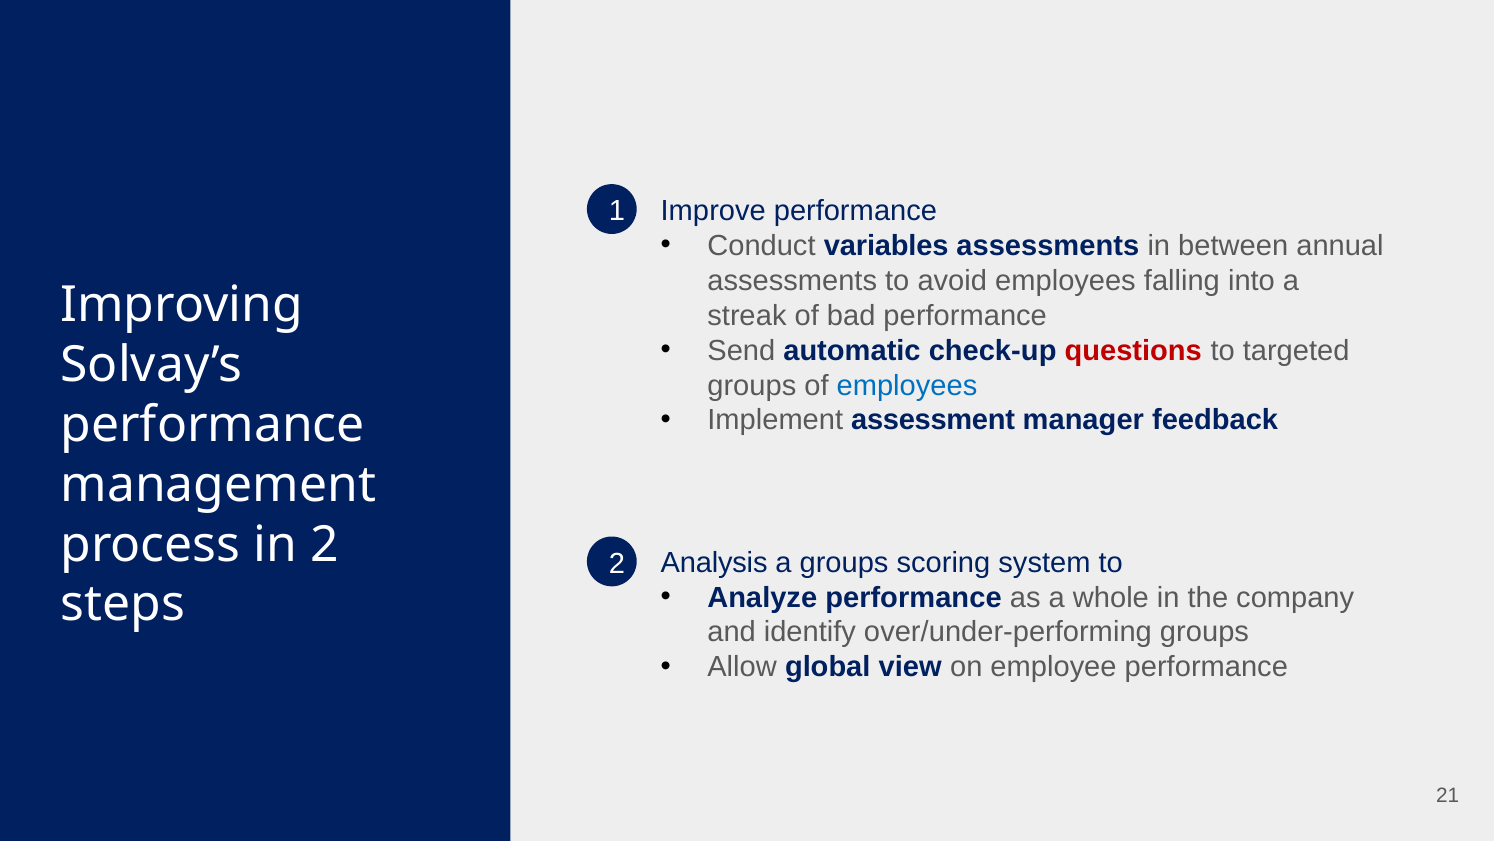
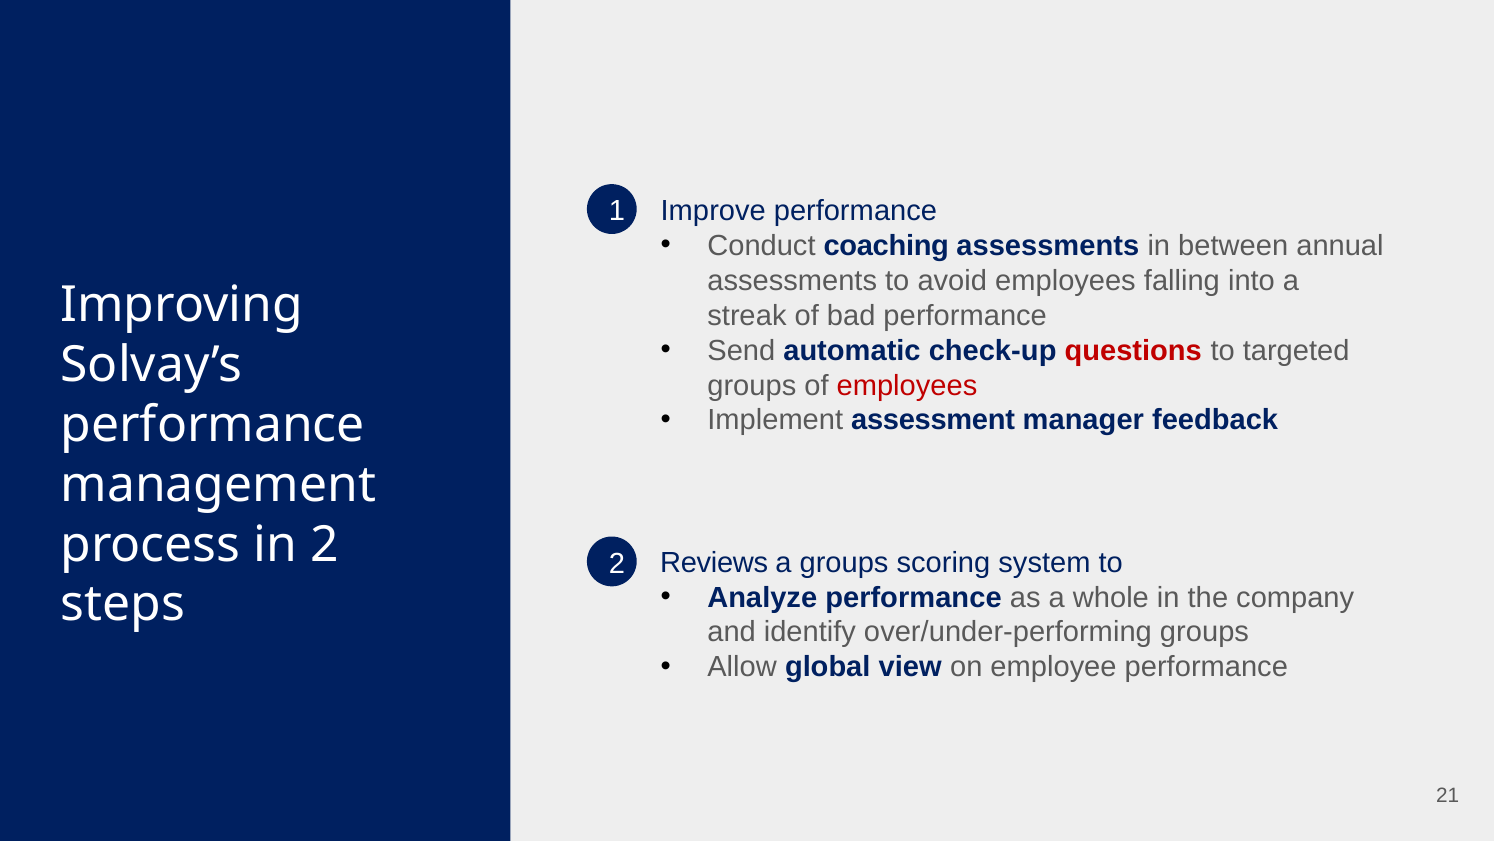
variables: variables -> coaching
employees at (907, 385) colour: blue -> red
Analysis: Analysis -> Reviews
